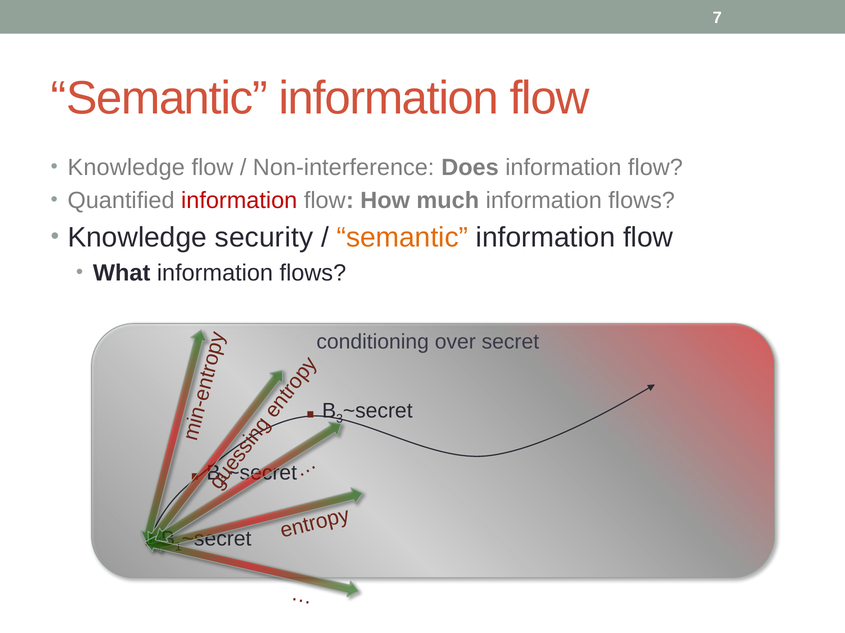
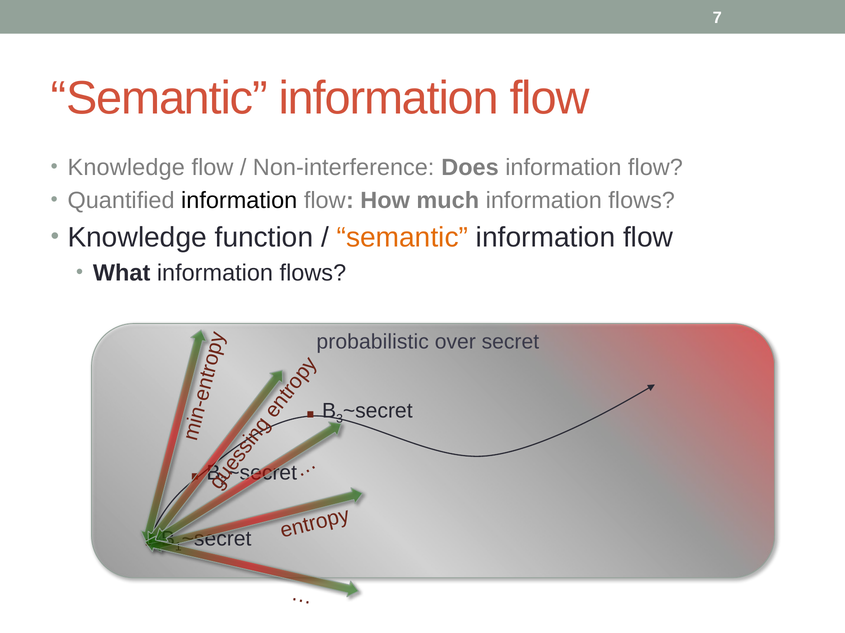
information at (239, 201) colour: red -> black
security: security -> function
conditioning: conditioning -> probabilistic
